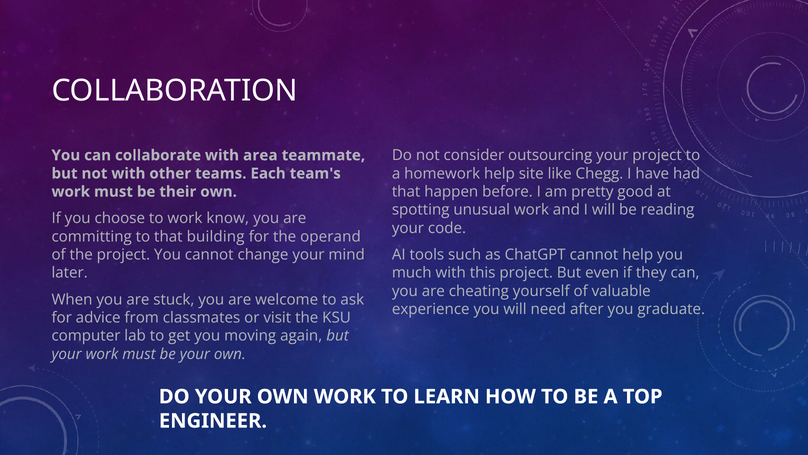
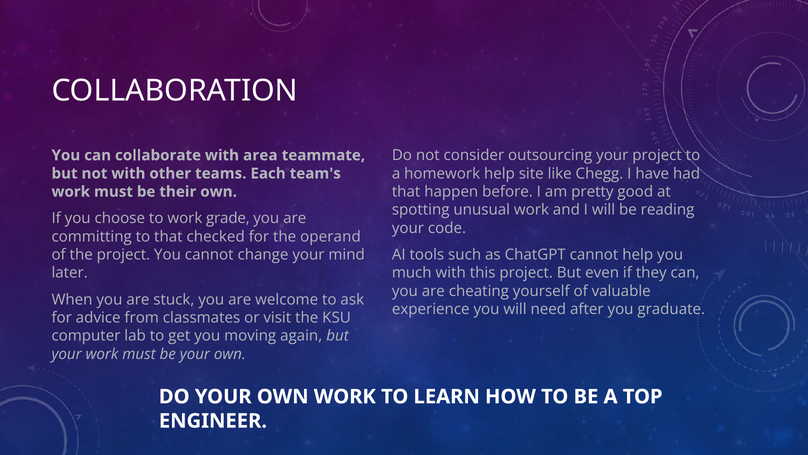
know: know -> grade
building: building -> checked
